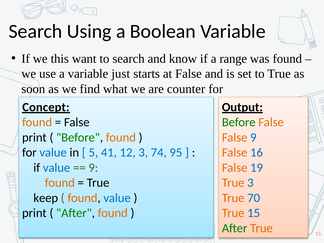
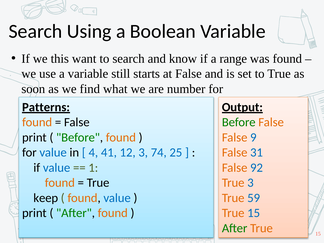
just: just -> still
counter: counter -> number
Concept: Concept -> Patterns
5: 5 -> 4
95: 95 -> 25
16: 16 -> 31
9 at (93, 168): 9 -> 1
19: 19 -> 92
70: 70 -> 59
